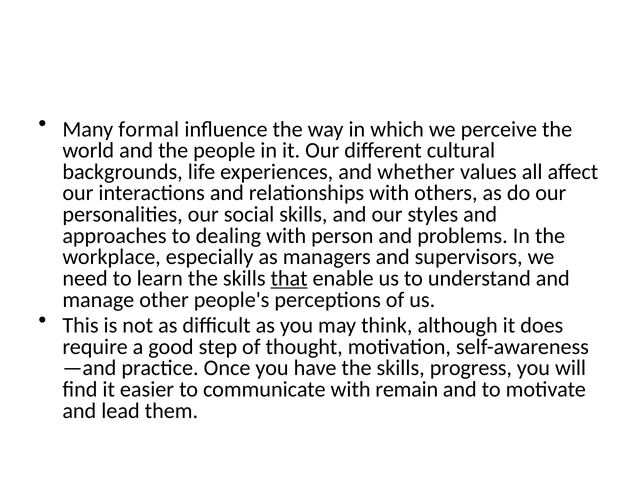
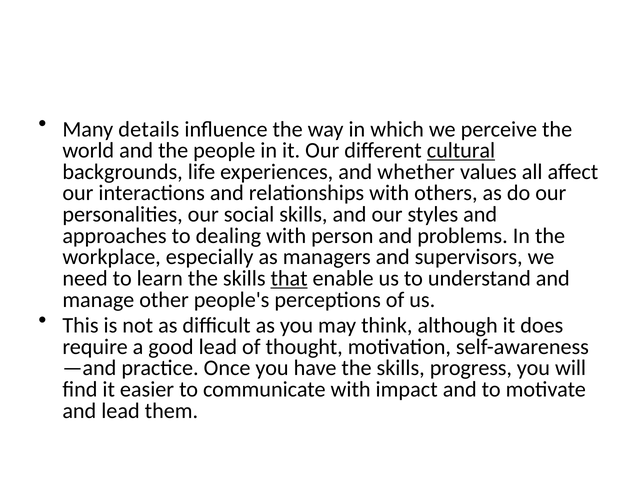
formal: formal -> details
cultural underline: none -> present
good step: step -> lead
remain: remain -> impact
